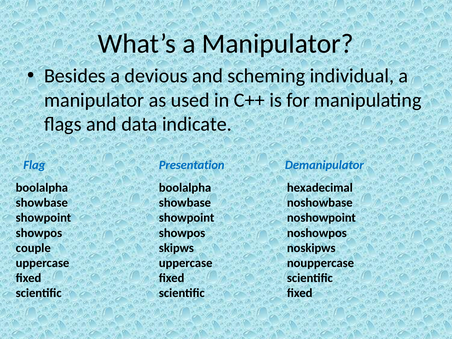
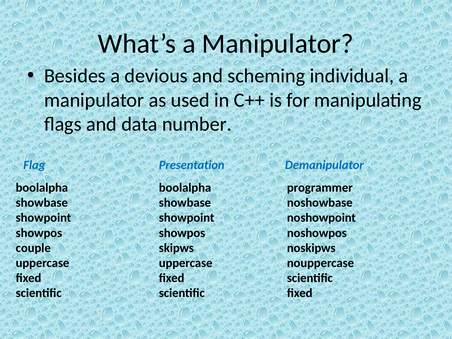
indicate: indicate -> number
hexadecimal: hexadecimal -> programmer
